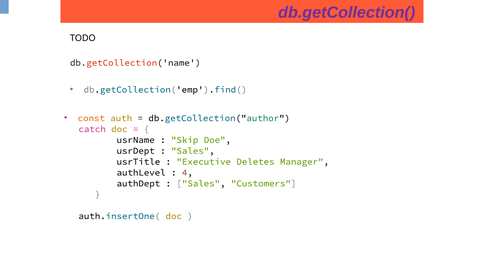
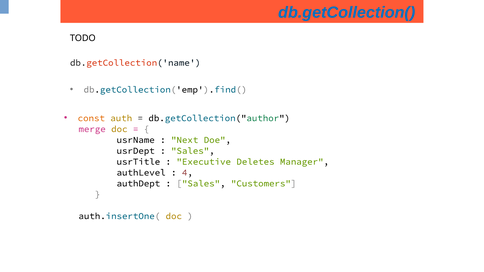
db.getCollection( colour: purple -> blue
catch: catch -> merge
Skip: Skip -> Next
